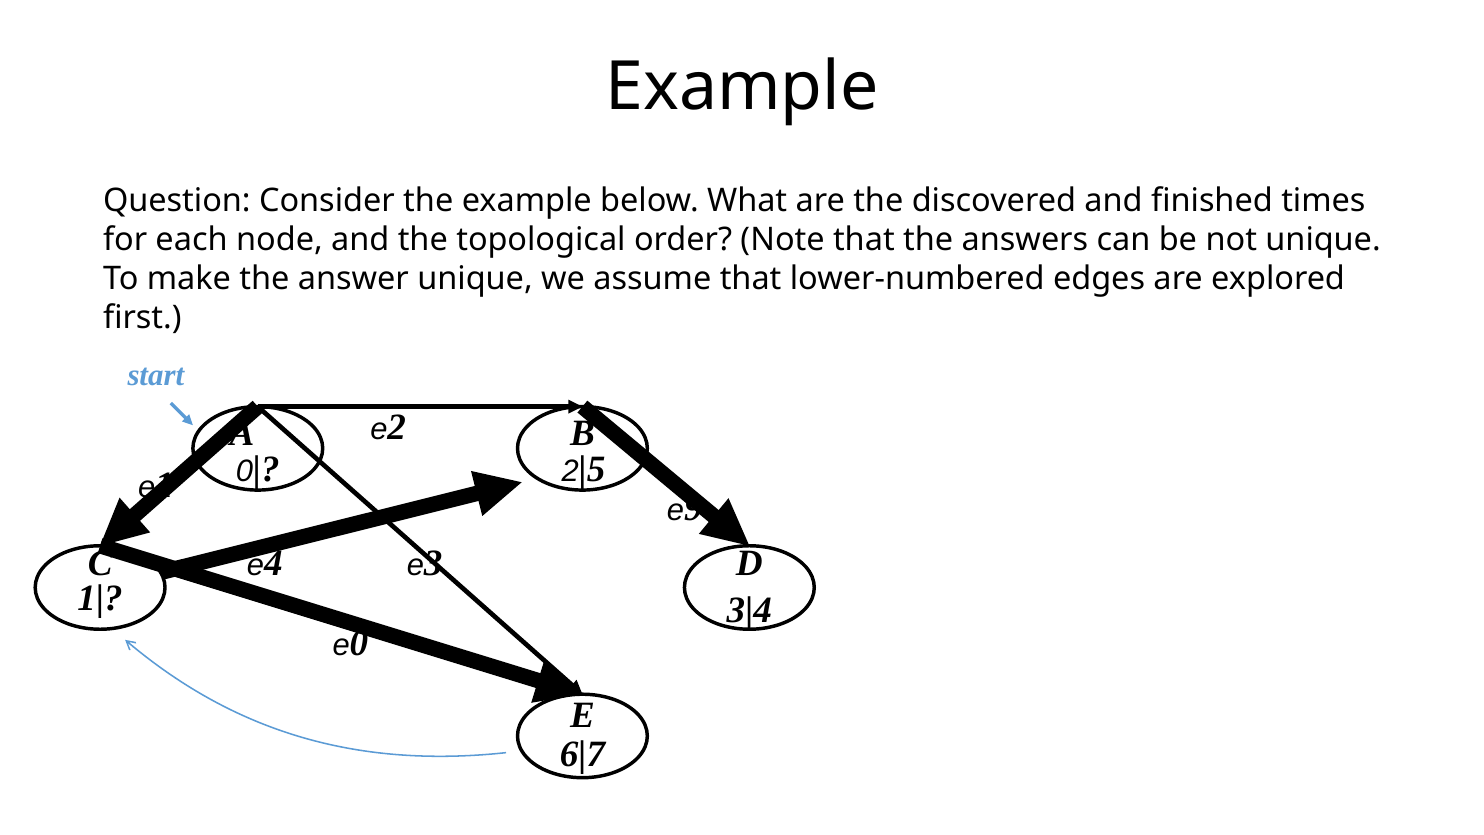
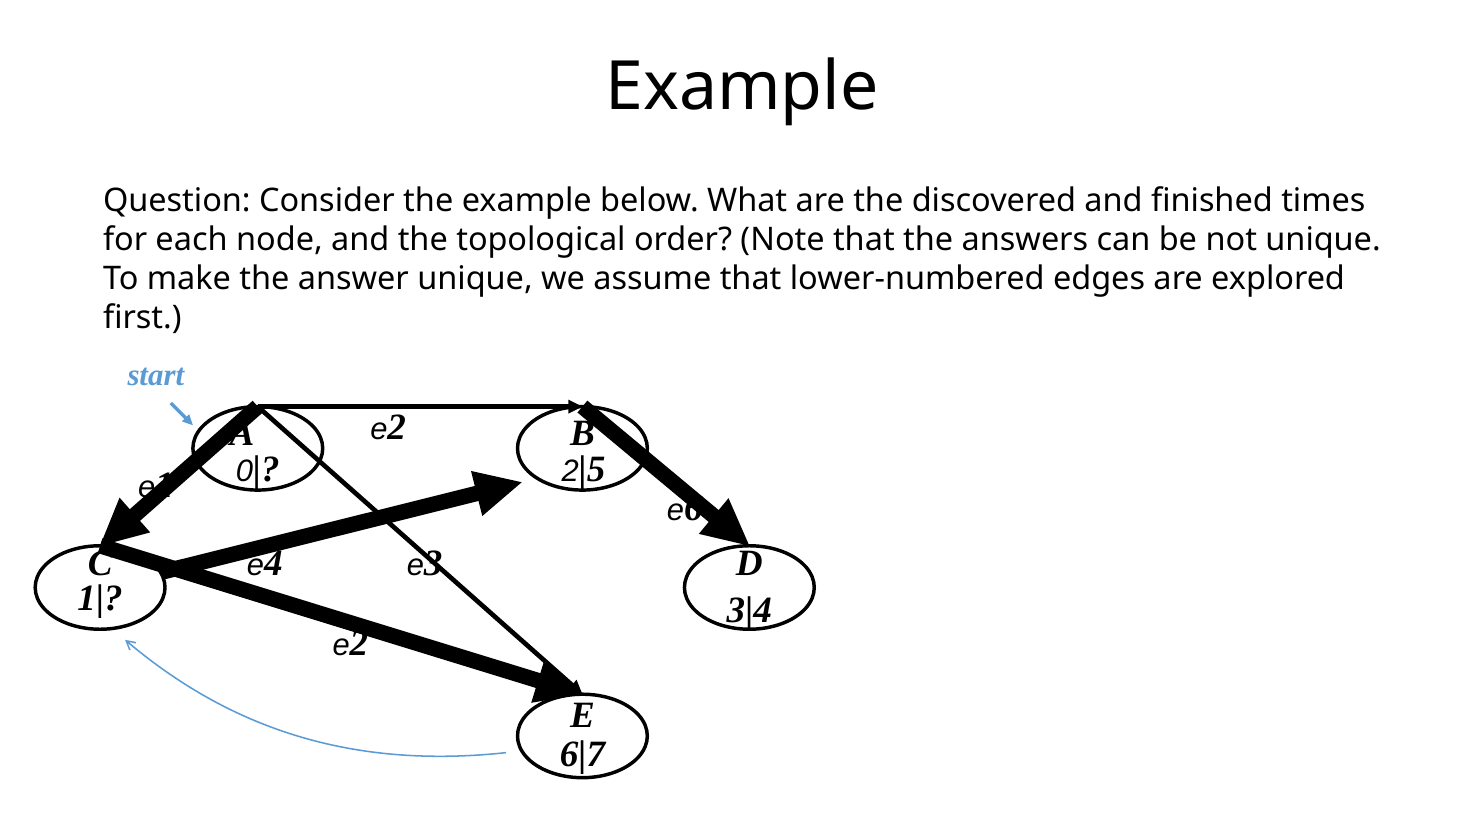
9: 9 -> 6
0 at (359, 643): 0 -> 2
